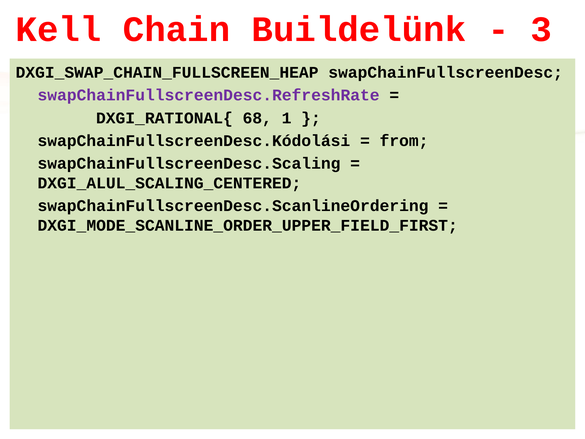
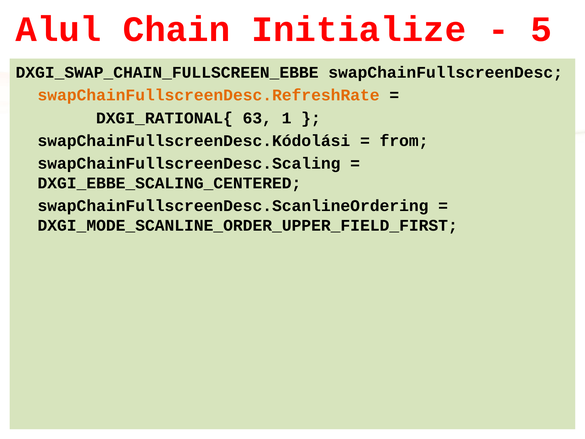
Kell: Kell -> Alul
Buildelünk: Buildelünk -> Initialize
3: 3 -> 5
DXGI_SWAP_CHAIN_FULLSCREEN_HEAP: DXGI_SWAP_CHAIN_FULLSCREEN_HEAP -> DXGI_SWAP_CHAIN_FULLSCREEN_EBBE
swapChainFullscreenDesc.RefreshRate colour: purple -> orange
68: 68 -> 63
DXGI_ALUL_SCALING_CENTERED: DXGI_ALUL_SCALING_CENTERED -> DXGI_EBBE_SCALING_CENTERED
